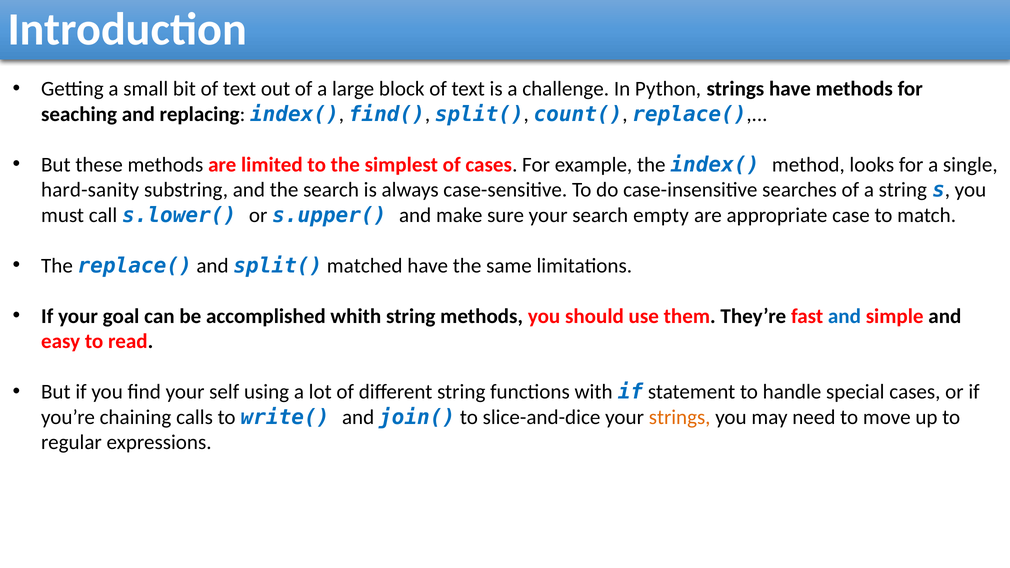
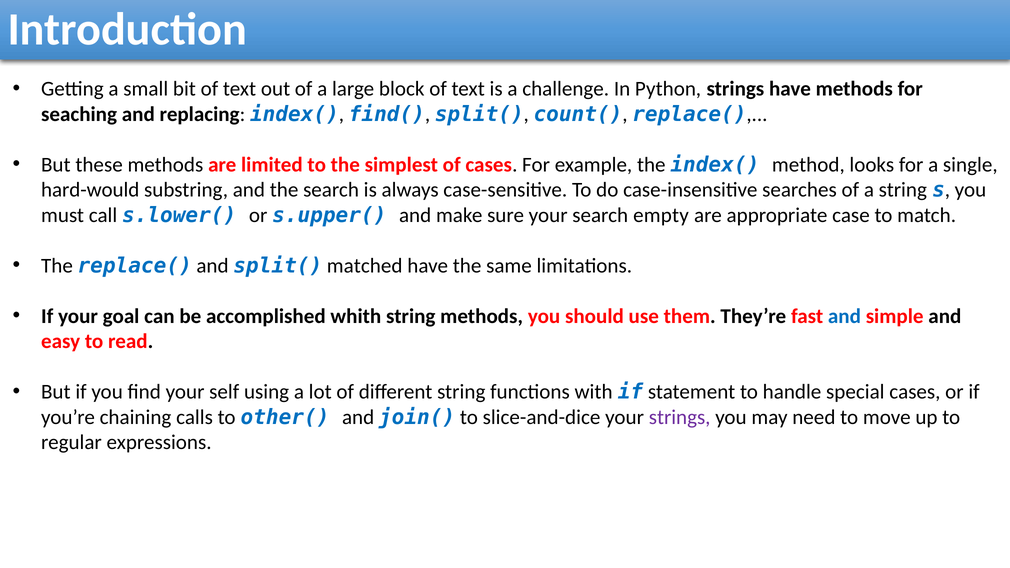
hard-sanity: hard-sanity -> hard-would
write(: write( -> other(
strings at (680, 417) colour: orange -> purple
